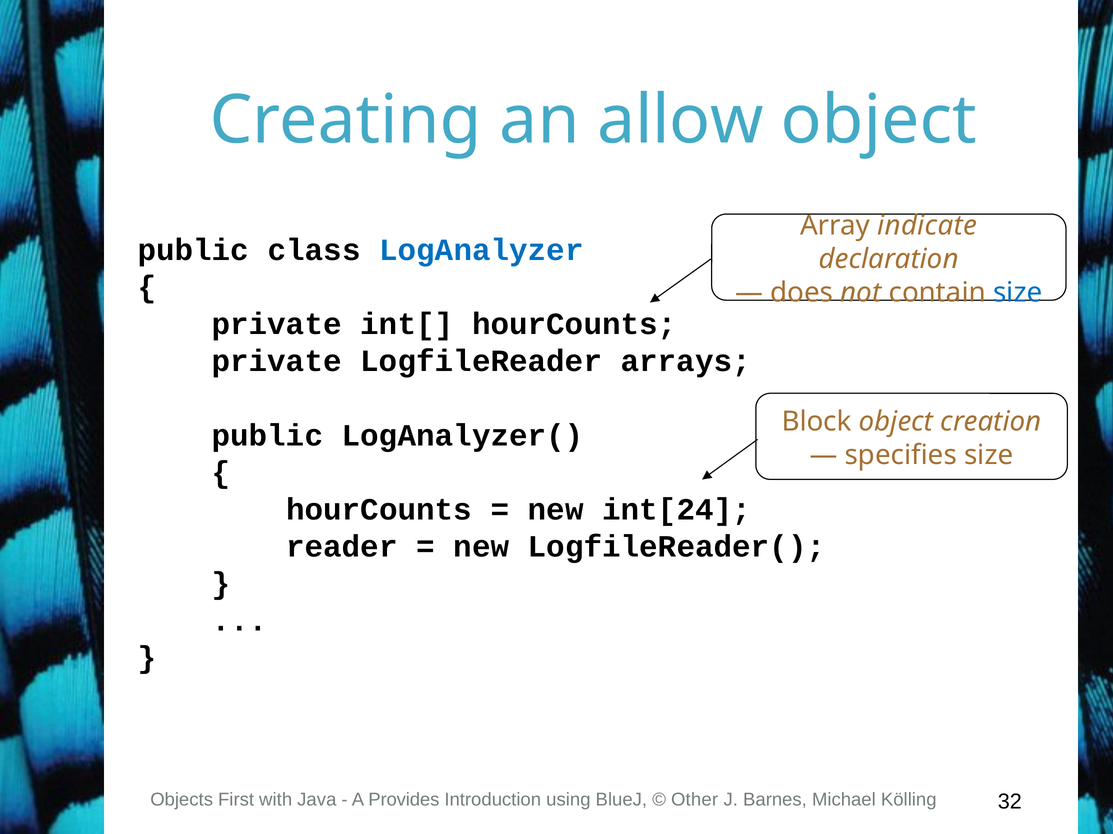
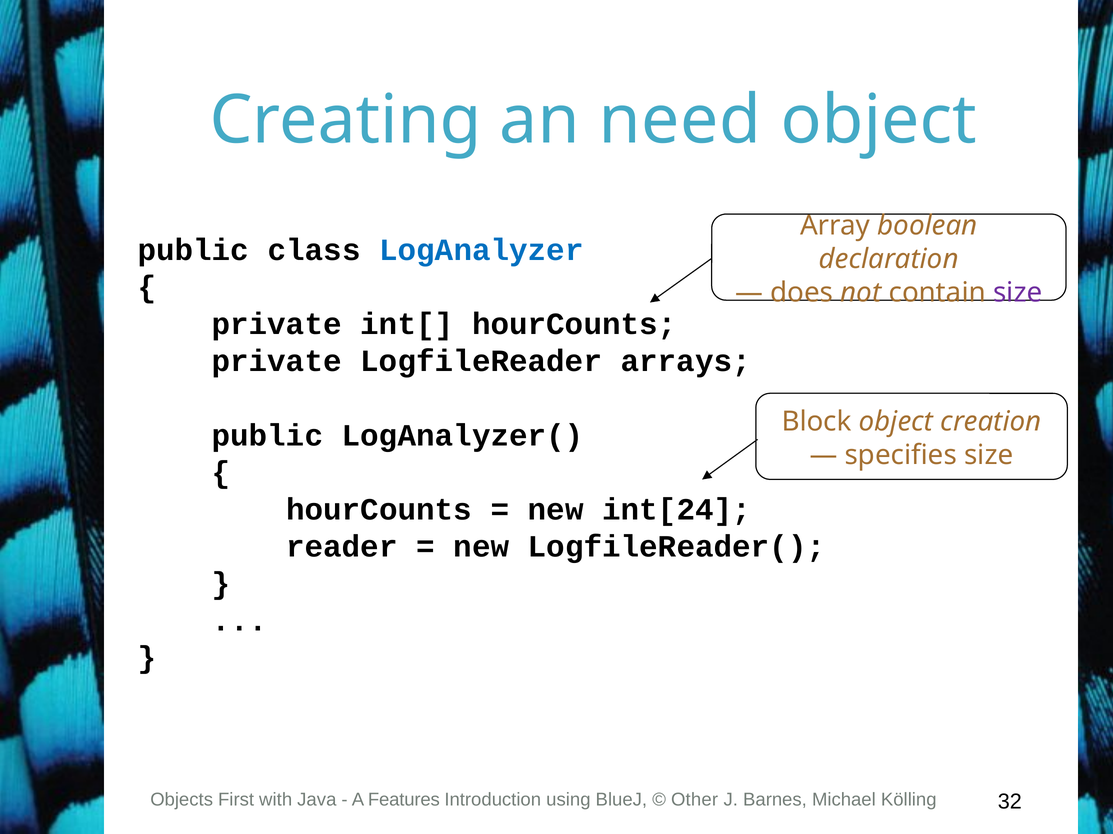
allow: allow -> need
indicate: indicate -> boolean
size at (1018, 293) colour: blue -> purple
Provides: Provides -> Features
